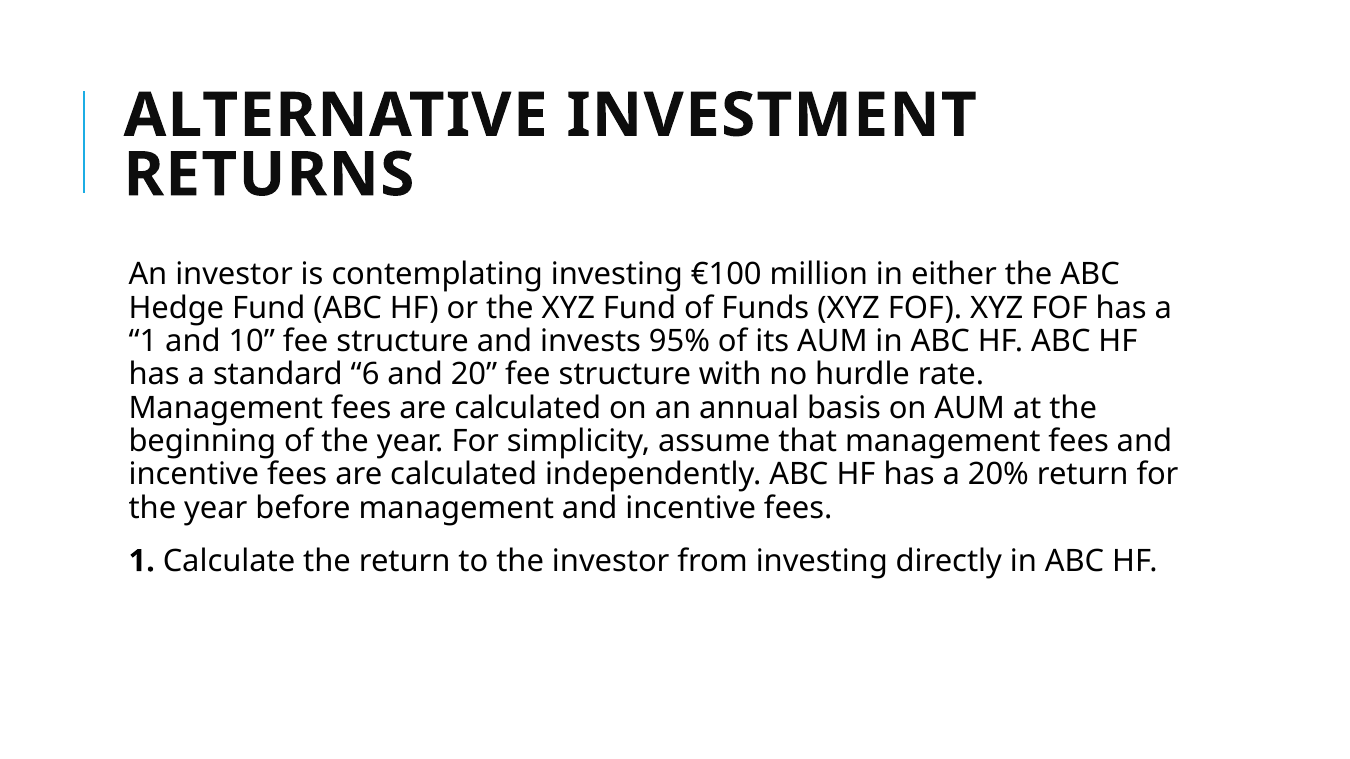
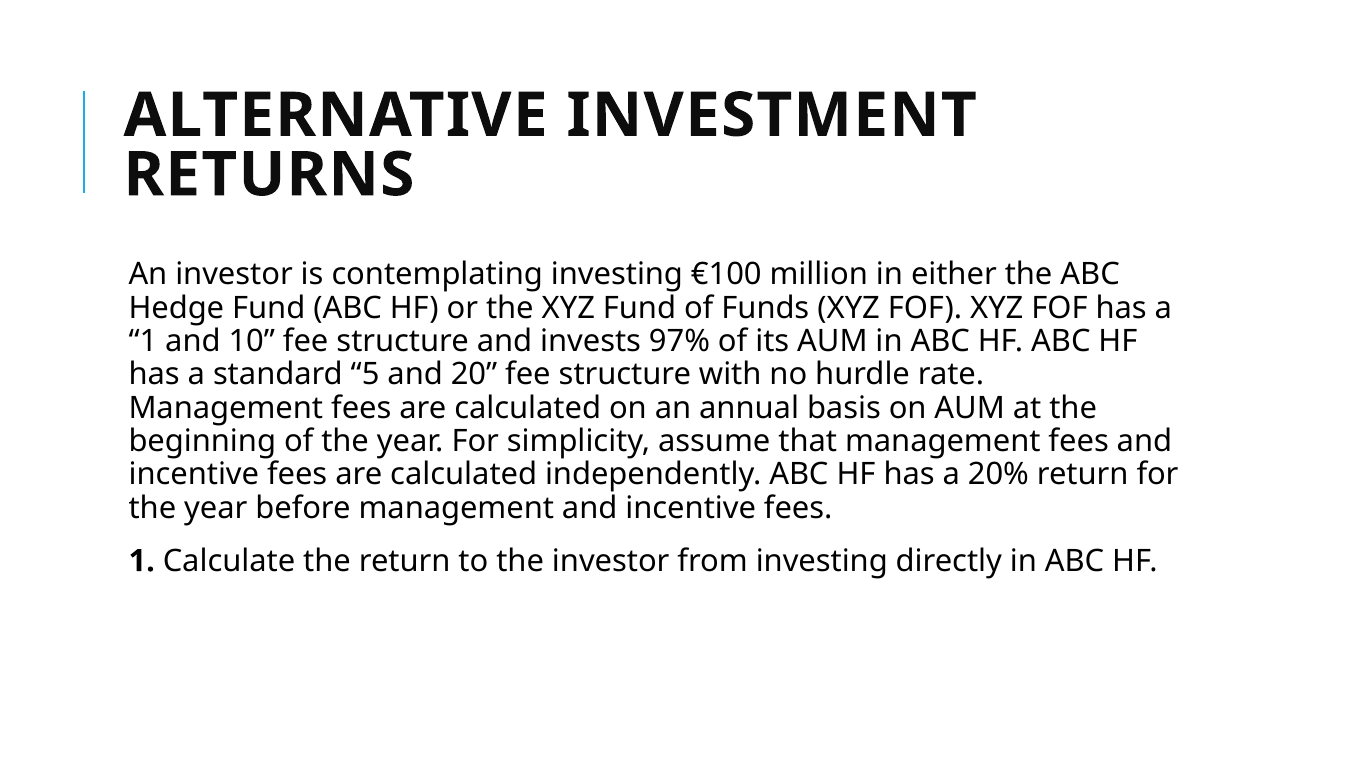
95%: 95% -> 97%
6: 6 -> 5
